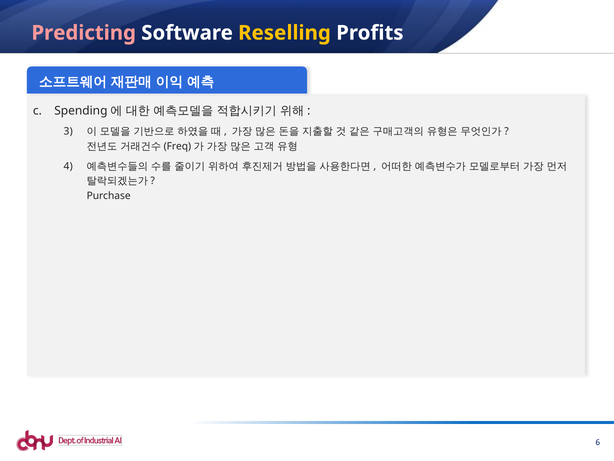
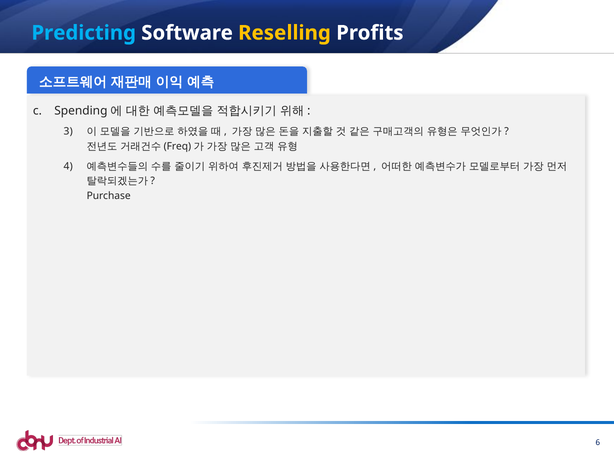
Predicting colour: pink -> light blue
